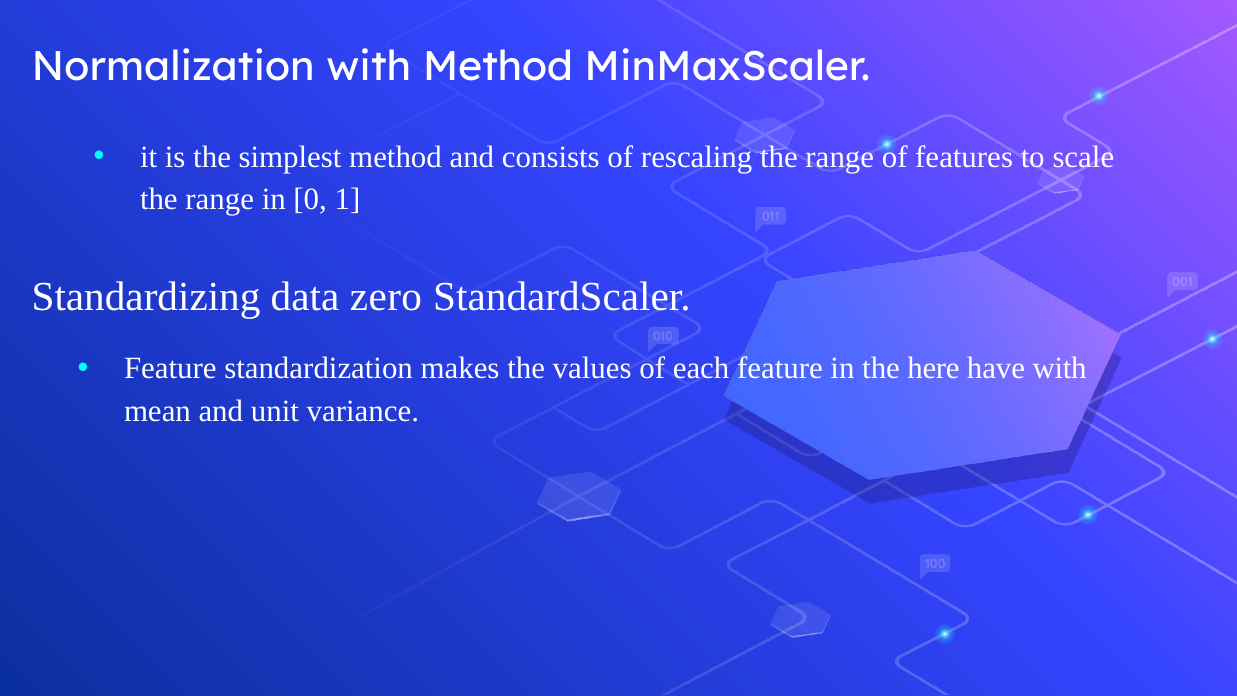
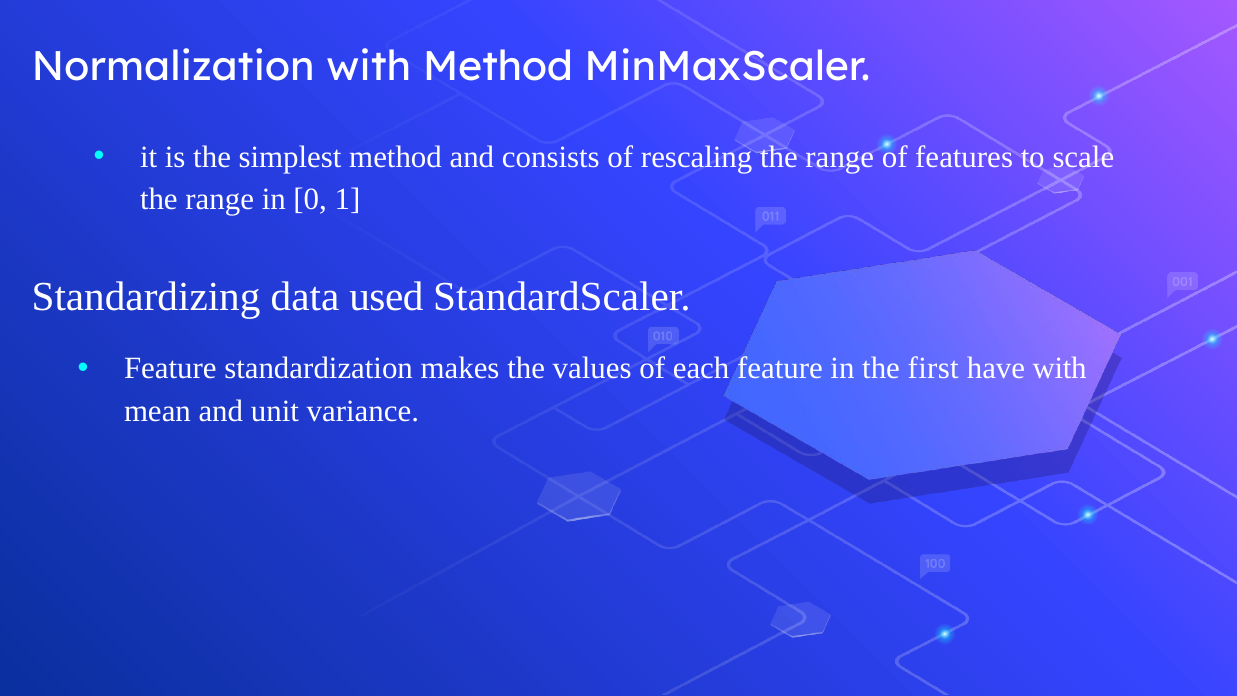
zero: zero -> used
here: here -> first
